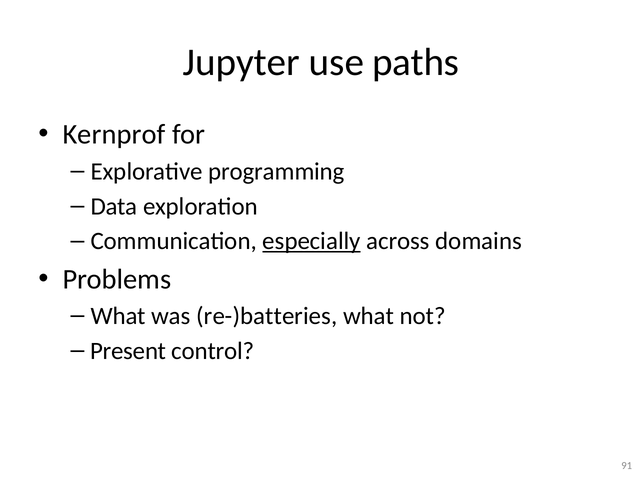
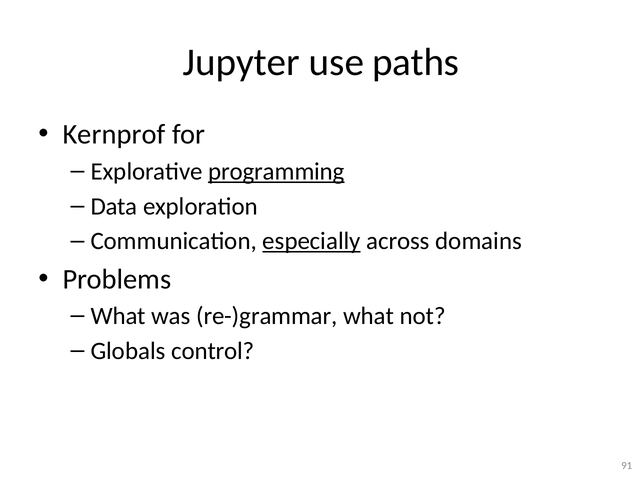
programming underline: none -> present
re-)batteries: re-)batteries -> re-)grammar
Present: Present -> Globals
